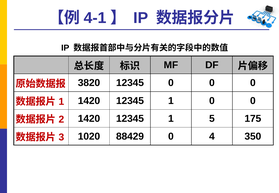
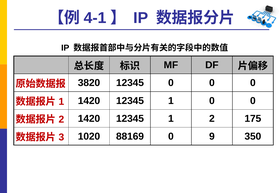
1 5: 5 -> 2
88429: 88429 -> 88169
4: 4 -> 9
